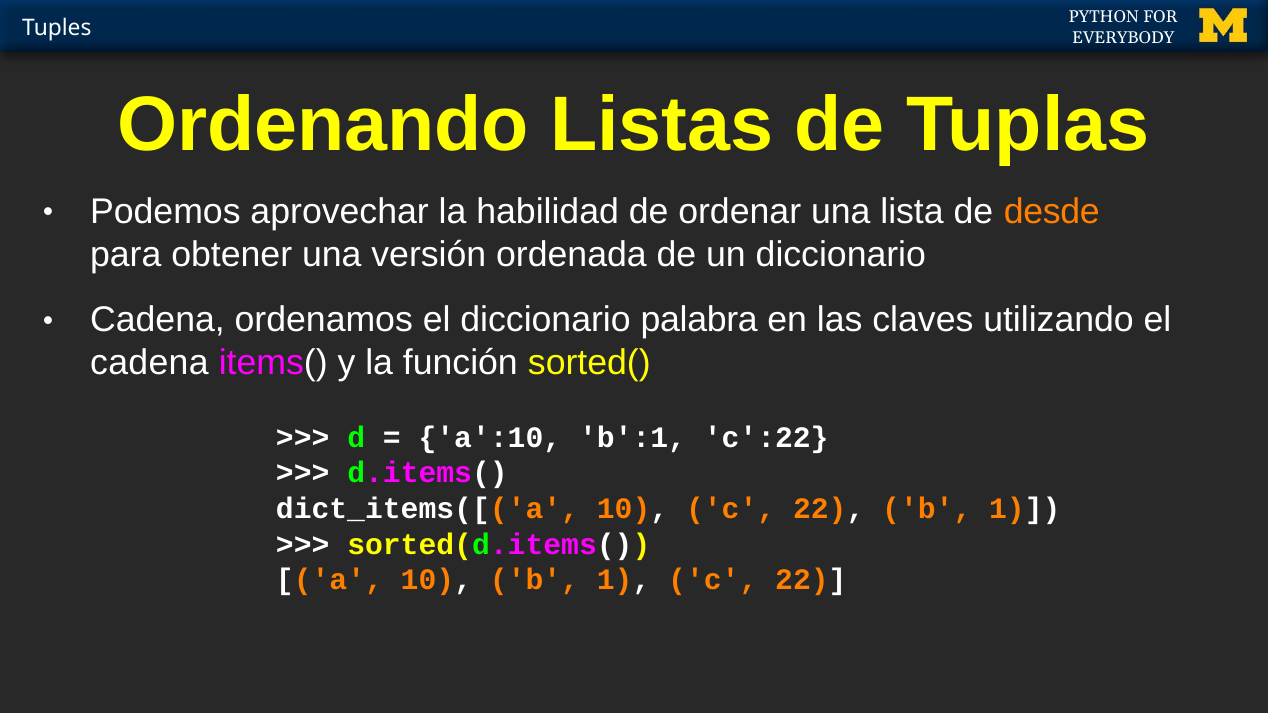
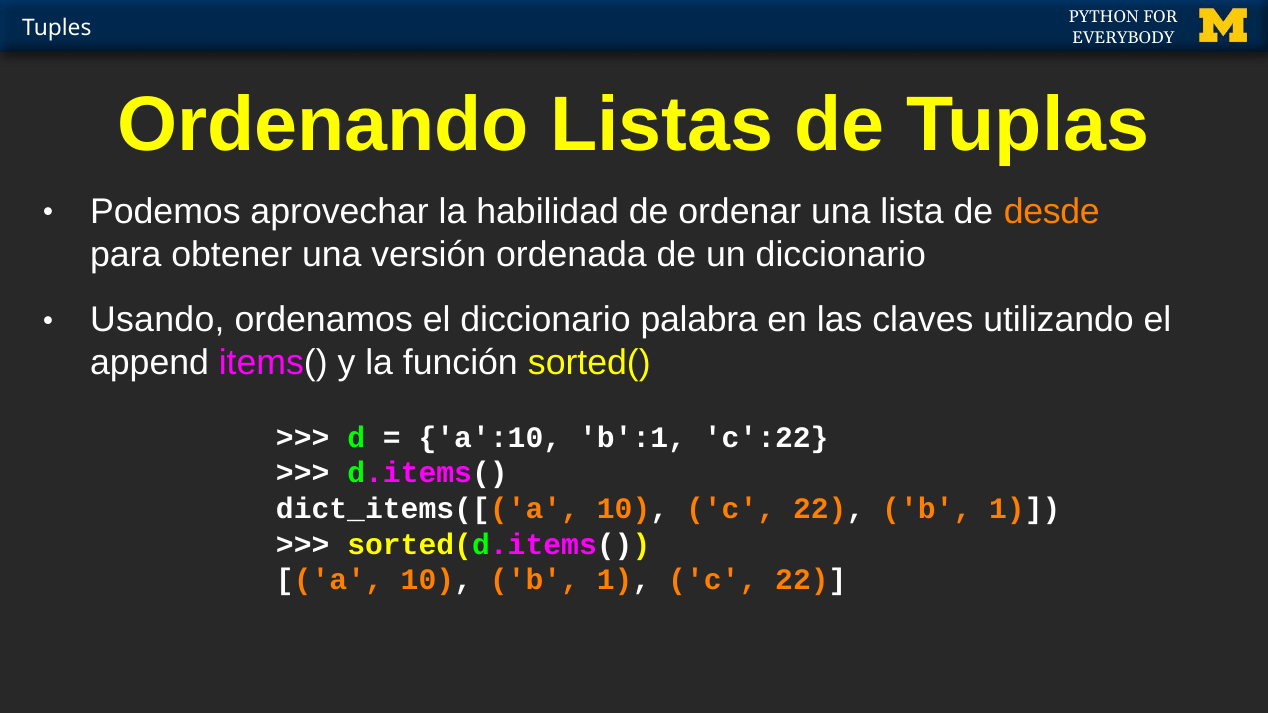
Cadena at (157, 320): Cadena -> Usando
cadena at (149, 363): cadena -> append
